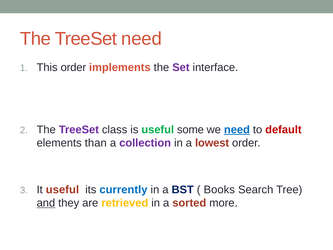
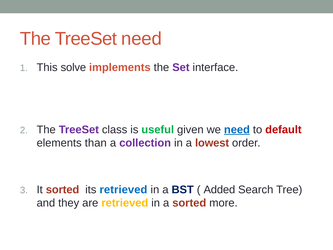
This order: order -> solve
some: some -> given
It useful: useful -> sorted
its currently: currently -> retrieved
Books: Books -> Added
and underline: present -> none
